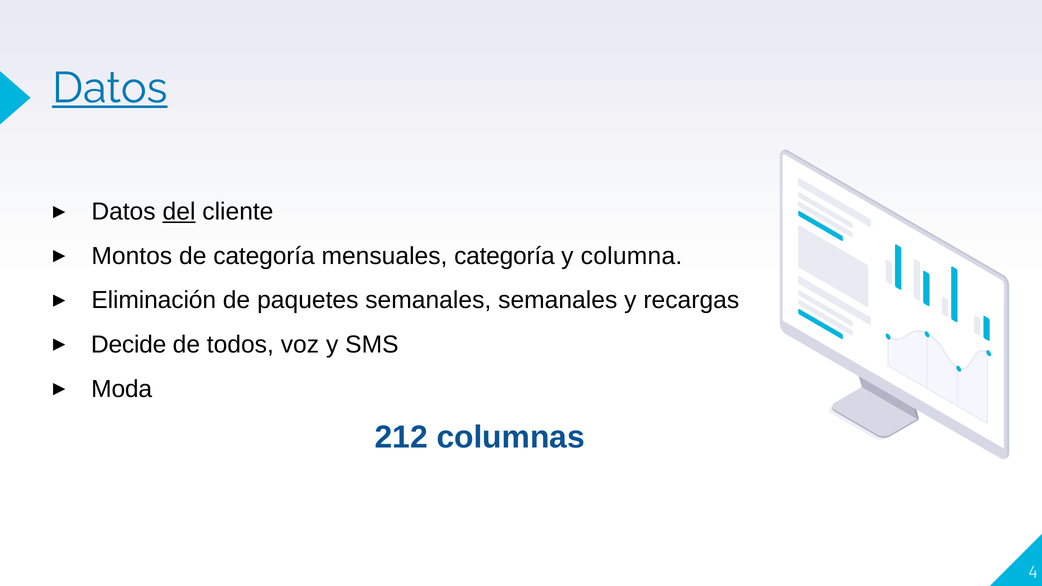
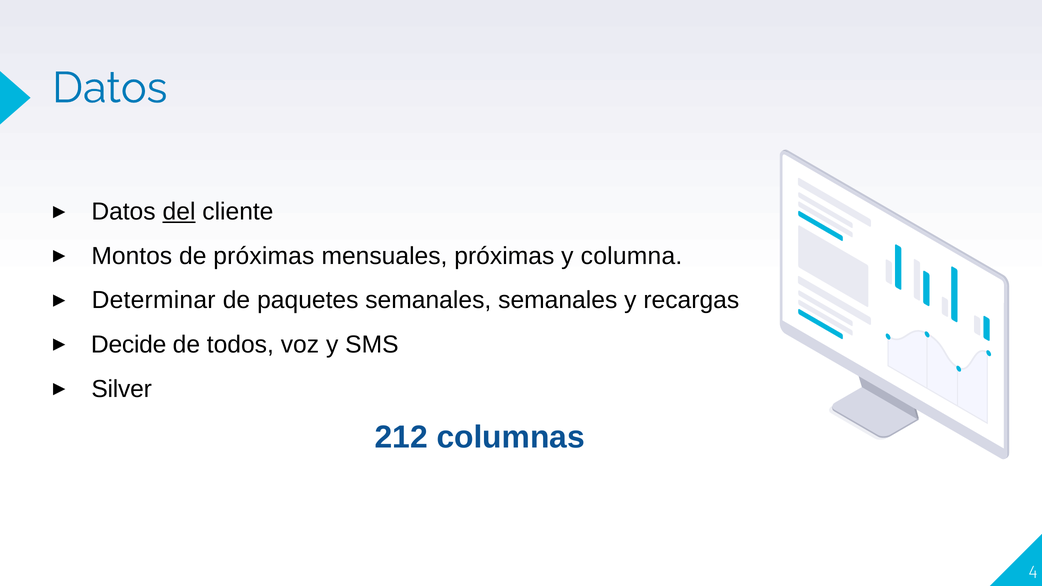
Datos at (110, 88) underline: present -> none
de categoría: categoría -> próximas
mensuales categoría: categoría -> próximas
Eliminación: Eliminación -> Determinar
Moda: Moda -> Silver
